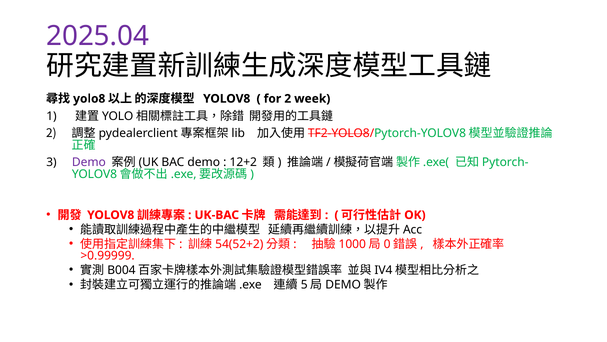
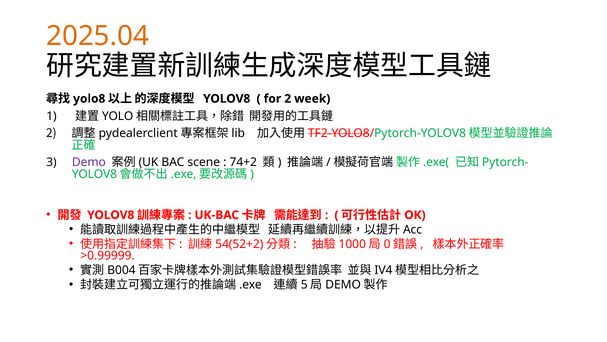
2025.04 colour: purple -> orange
BAC demo: demo -> scene
12+2: 12+2 -> 74+2
